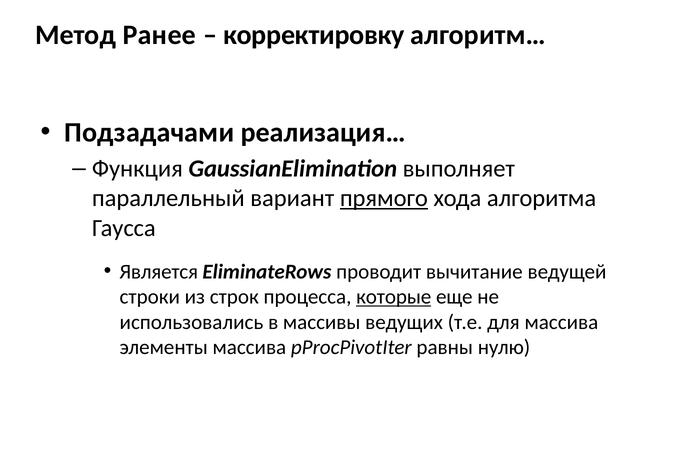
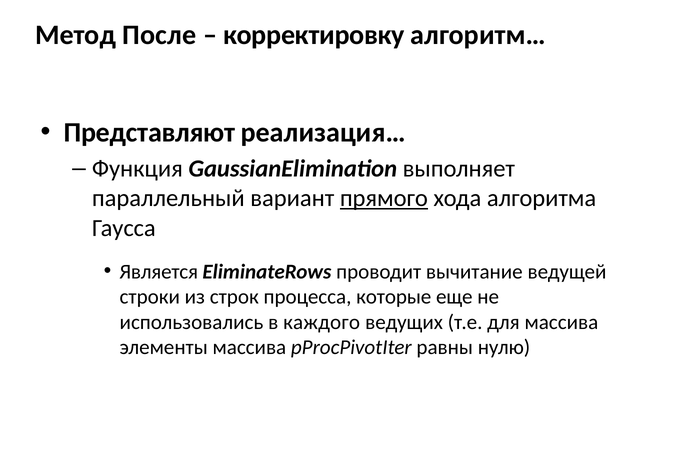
Ранее: Ранее -> После
Подзадачами: Подзадачами -> Представляют
которые underline: present -> none
массивы: массивы -> каждого
